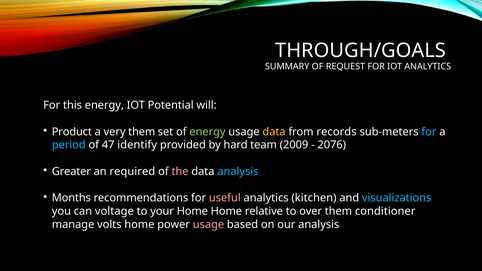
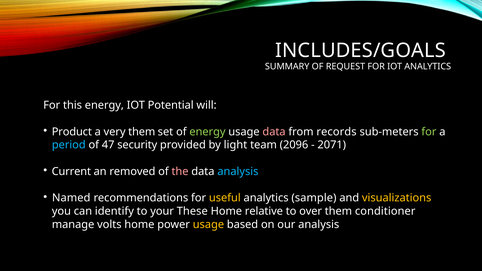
THROUGH/GOALS: THROUGH/GOALS -> INCLUDES/GOALS
data at (274, 132) colour: yellow -> pink
for at (429, 132) colour: light blue -> light green
identify: identify -> security
hard: hard -> light
2009: 2009 -> 2096
2076: 2076 -> 2071
Greater: Greater -> Current
required: required -> removed
Months: Months -> Named
useful colour: pink -> yellow
kitchen: kitchen -> sample
visualizations colour: light blue -> yellow
voltage: voltage -> identify
your Home: Home -> These
usage at (208, 225) colour: pink -> yellow
